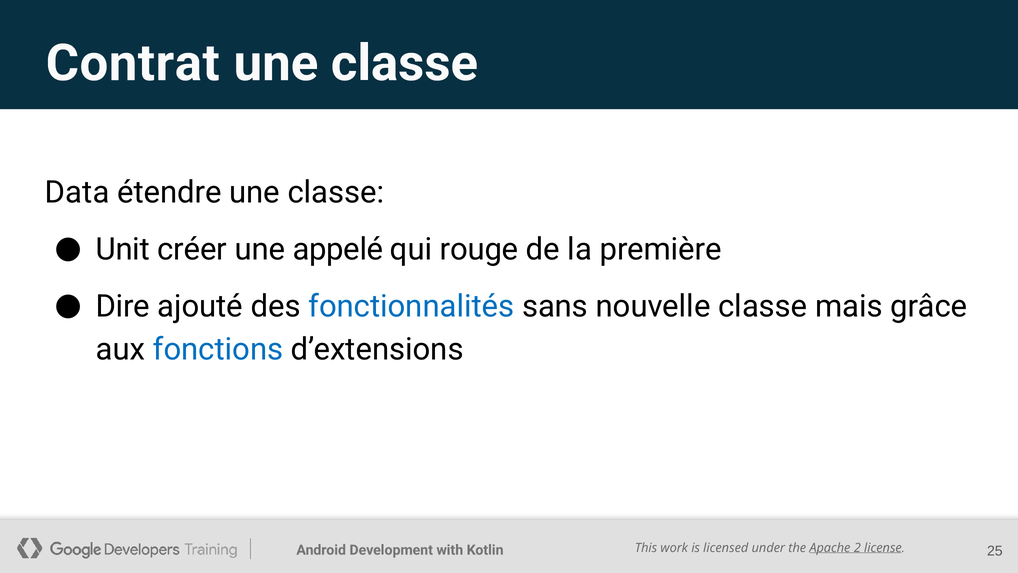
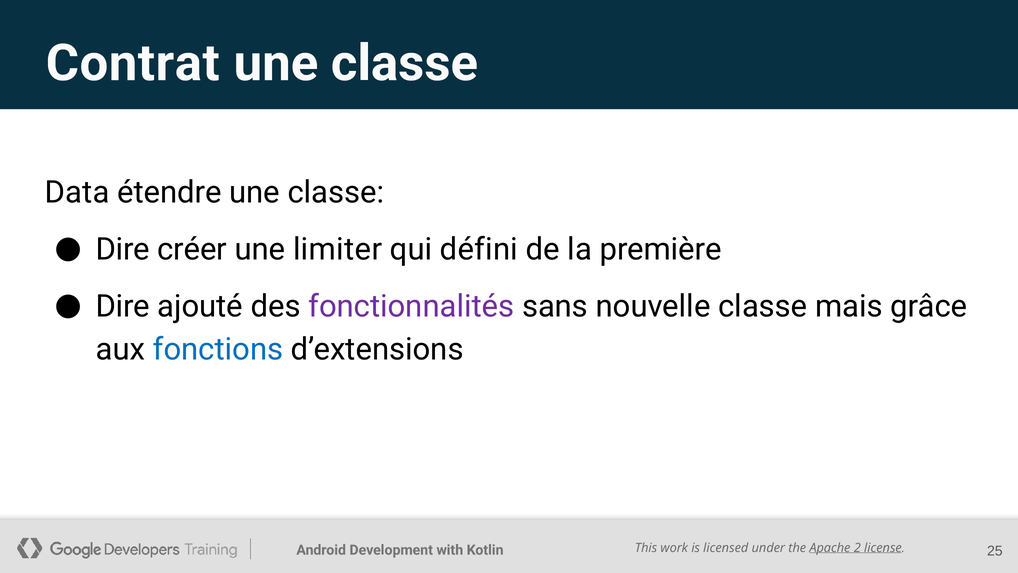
Unit at (123, 249): Unit -> Dire
appelé: appelé -> limiter
rouge: rouge -> défini
fonctionnalités colour: blue -> purple
